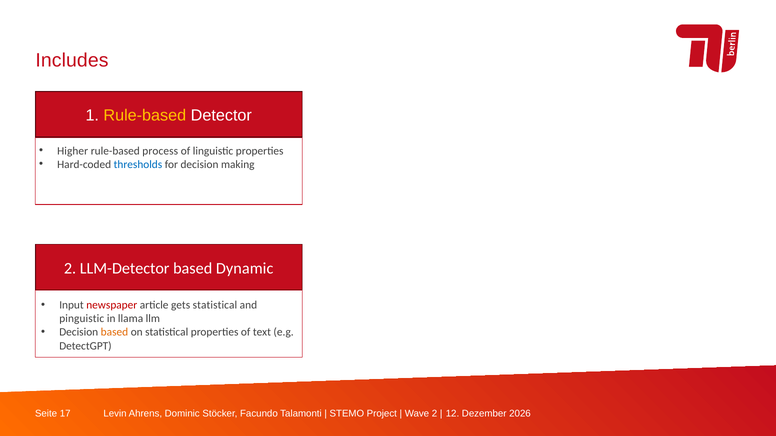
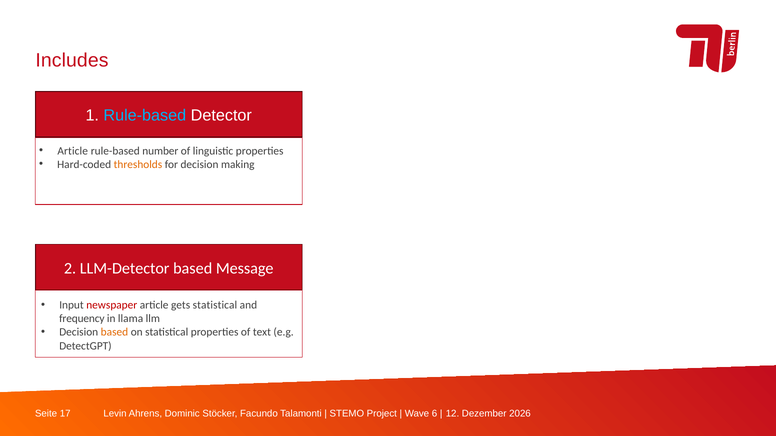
Rule-based at (145, 116) colour: yellow -> light blue
Higher at (73, 151): Higher -> Article
process: process -> number
thresholds colour: blue -> orange
Dynamic: Dynamic -> Message
pinguistic: pinguistic -> frequency
2 at (435, 414): 2 -> 6
